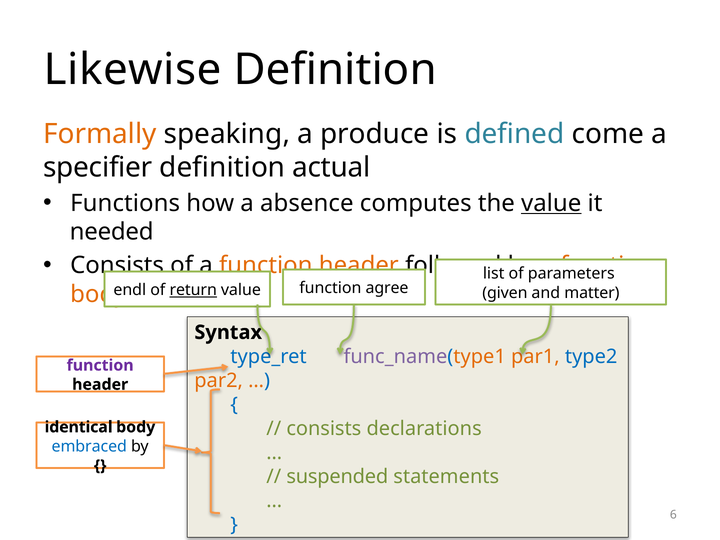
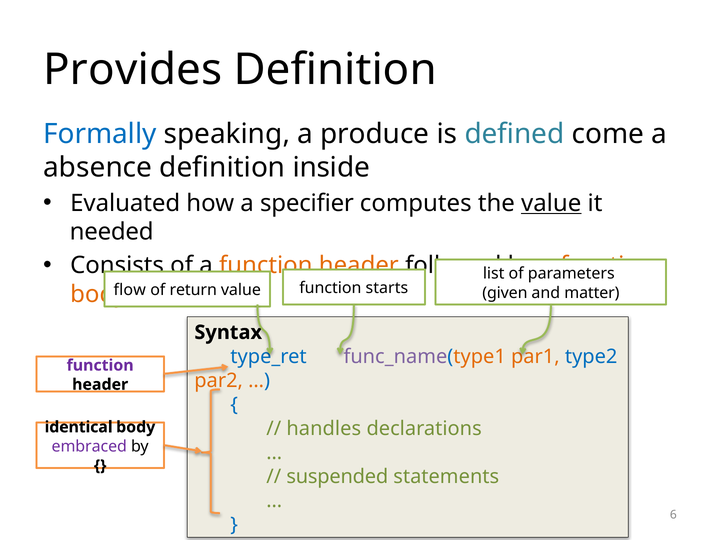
Likewise: Likewise -> Provides
Formally colour: orange -> blue
specifier: specifier -> absence
actual: actual -> inside
Functions: Functions -> Evaluated
absence: absence -> specifier
endl: endl -> flow
return underline: present -> none
agree: agree -> starts
consists at (324, 428): consists -> handles
embraced colour: blue -> purple
